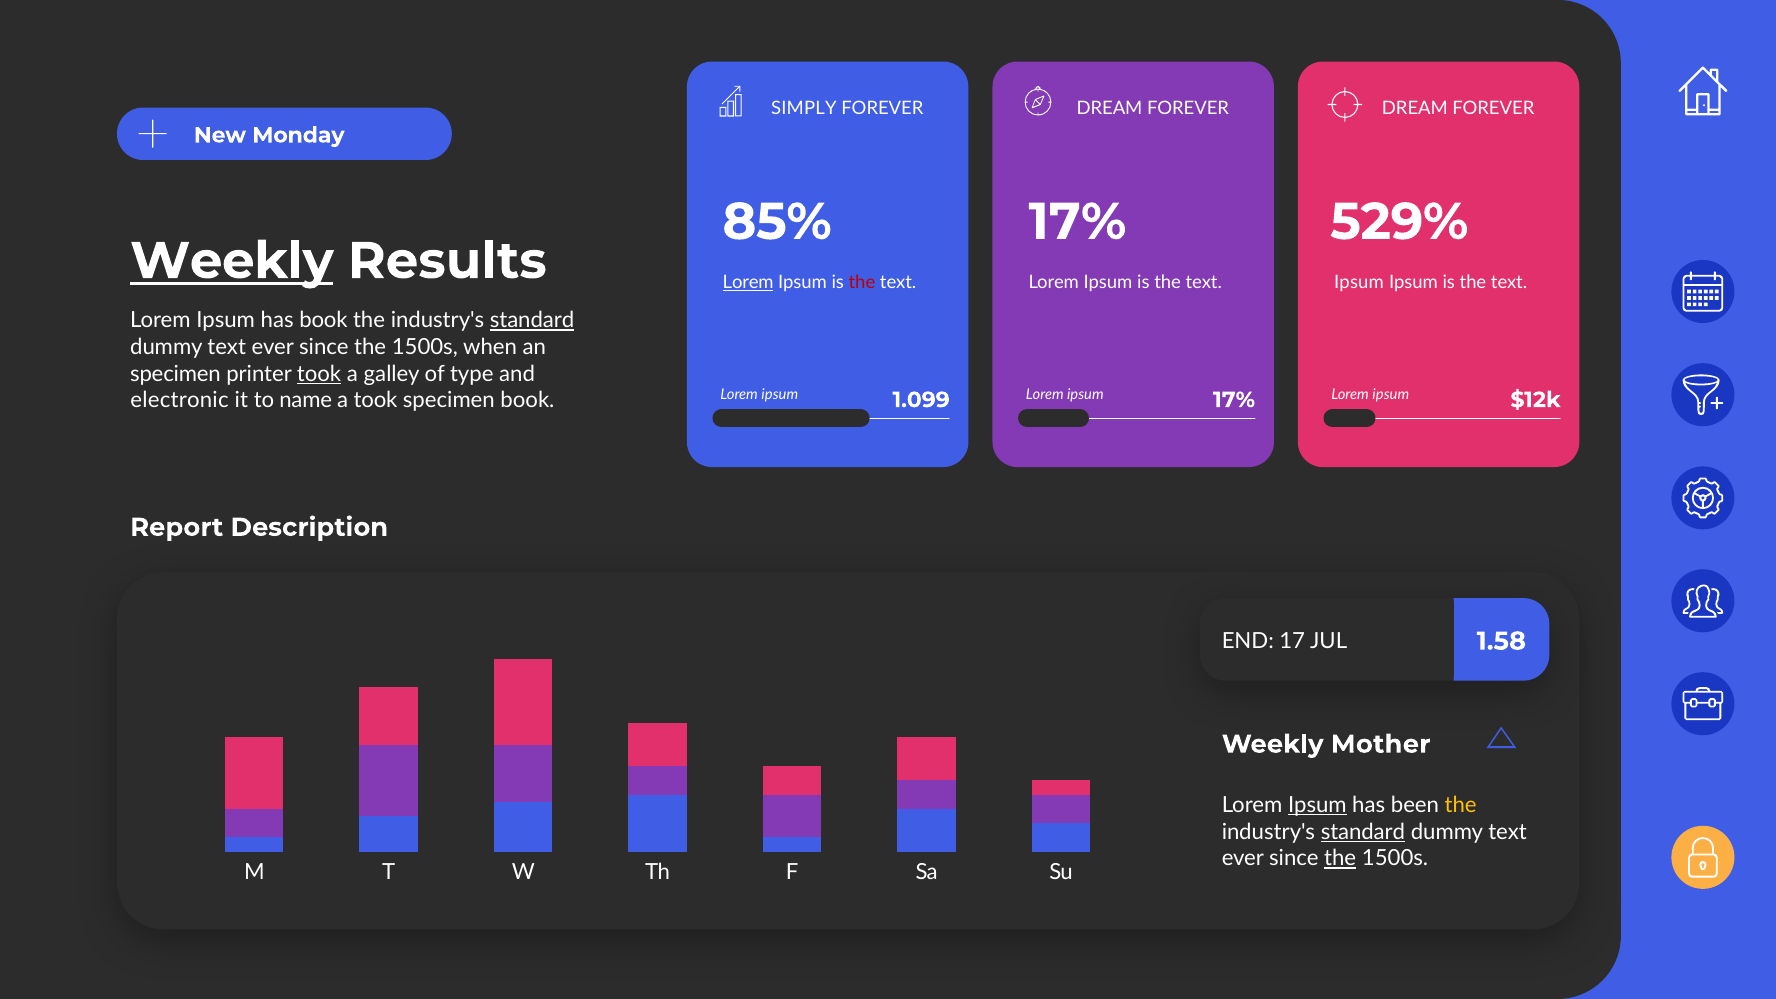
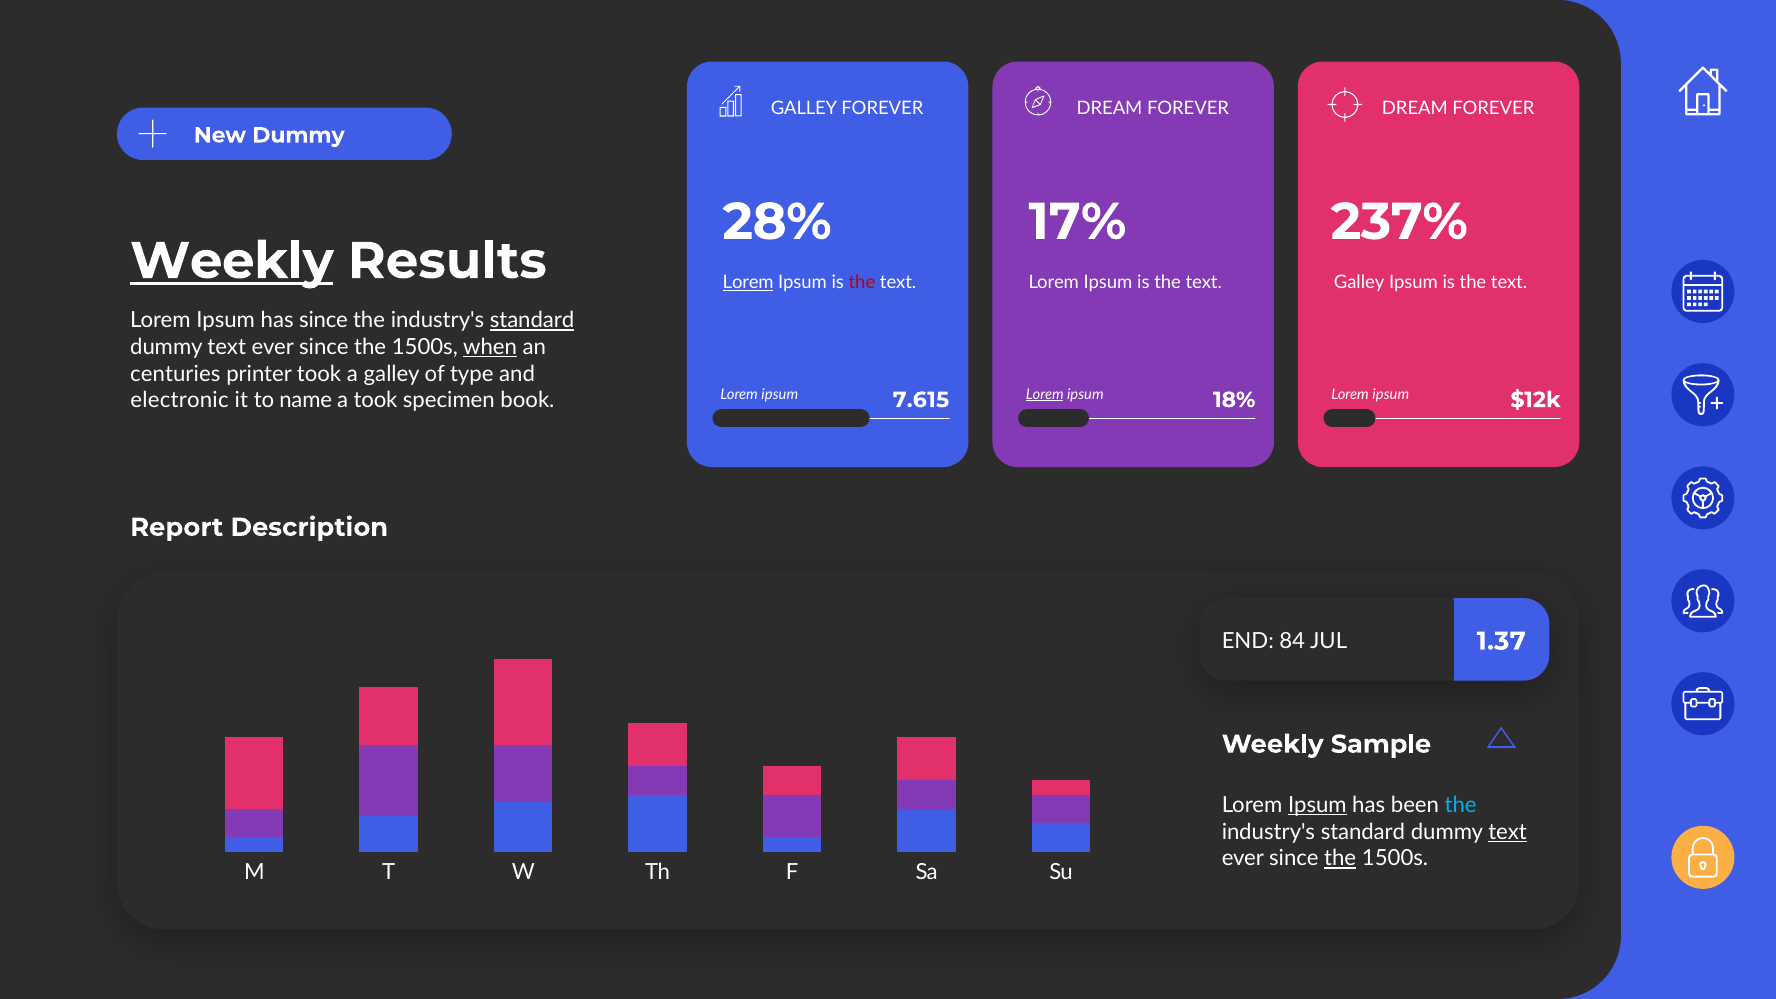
SIMPLY at (804, 108): SIMPLY -> GALLEY
New Monday: Monday -> Dummy
85%: 85% -> 28%
529%: 529% -> 237%
Ipsum at (1359, 282): Ipsum -> Galley
has book: book -> since
when underline: none -> present
specimen at (175, 374): specimen -> centuries
took at (319, 374) underline: present -> none
1.099: 1.099 -> 7.615
Lorem at (1045, 395) underline: none -> present
ipsum 17%: 17% -> 18%
17: 17 -> 84
1.58: 1.58 -> 1.37
Mother: Mother -> Sample
the at (1461, 805) colour: yellow -> light blue
standard at (1363, 832) underline: present -> none
text at (1508, 832) underline: none -> present
